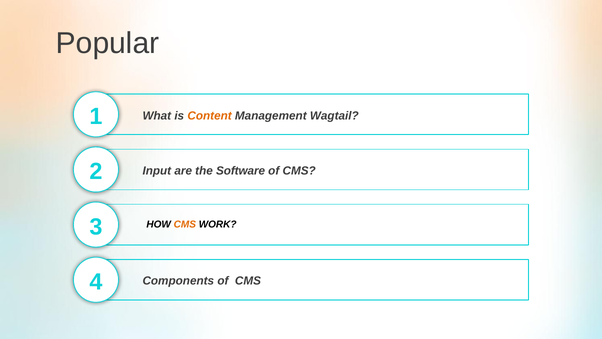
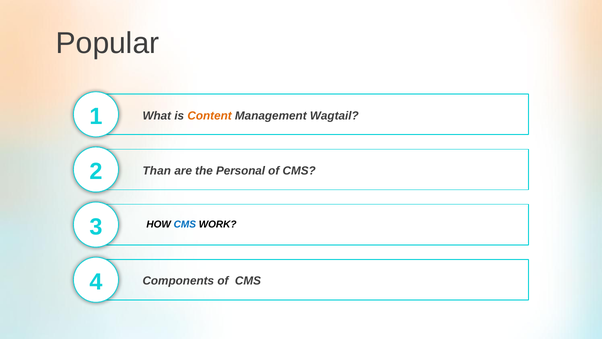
Input: Input -> Than
Software: Software -> Personal
CMS at (185, 224) colour: orange -> blue
